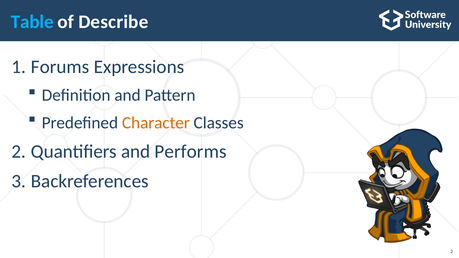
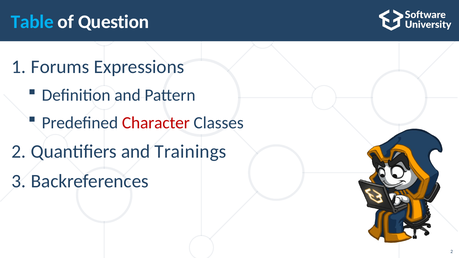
Describe: Describe -> Question
Character colour: orange -> red
Performs: Performs -> Trainings
